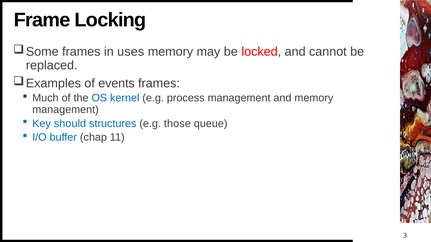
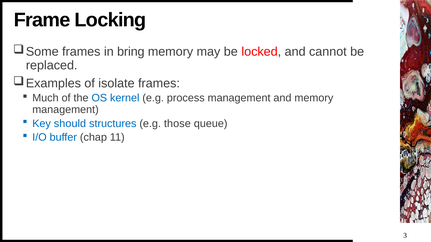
uses: uses -> bring
events: events -> isolate
